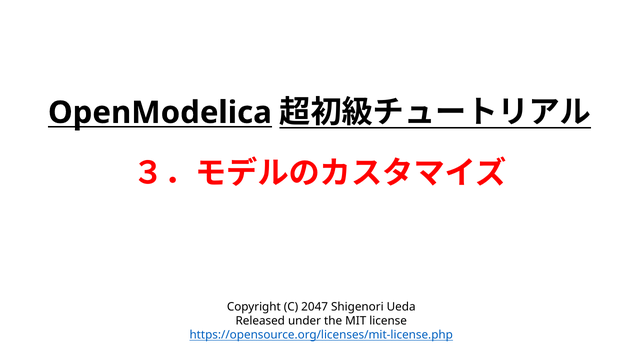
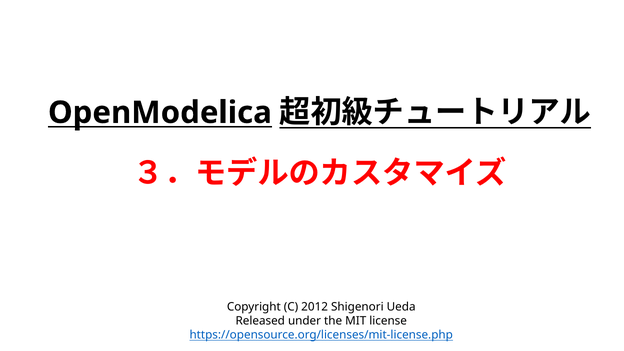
2047: 2047 -> 2012
